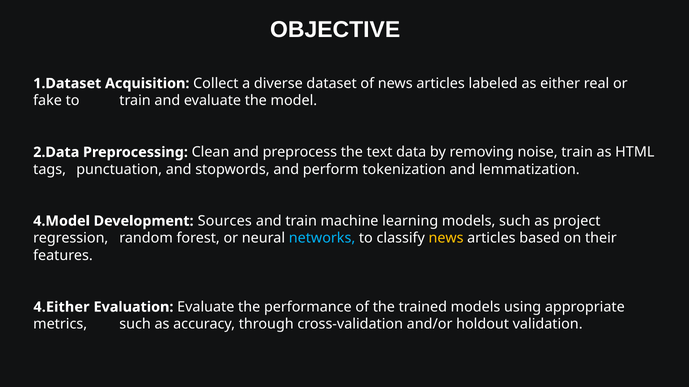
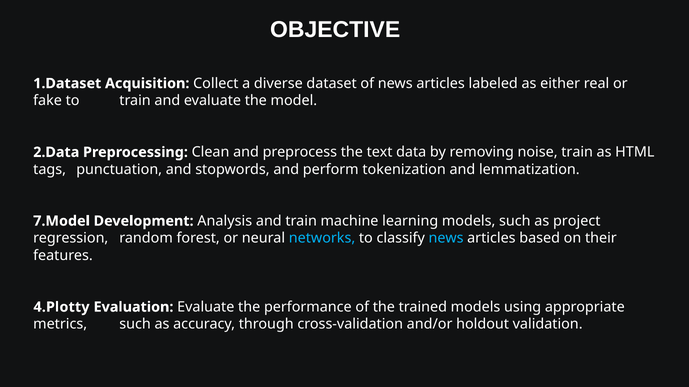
4.Model: 4.Model -> 7.Model
Sources: Sources -> Analysis
news at (446, 239) colour: yellow -> light blue
4.Either: 4.Either -> 4.Plotty
